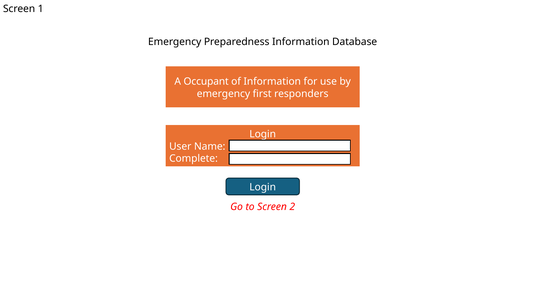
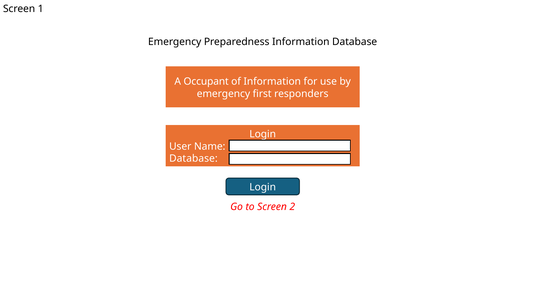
Complete at (193, 158): Complete -> Database
